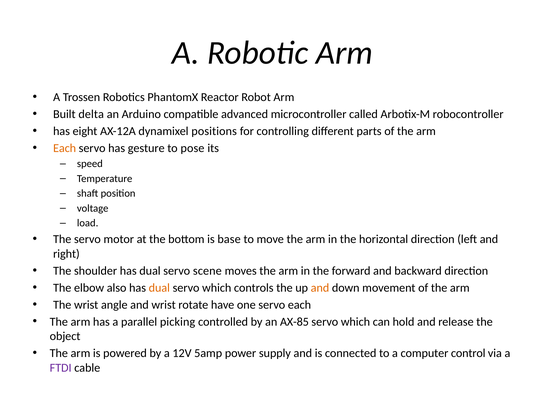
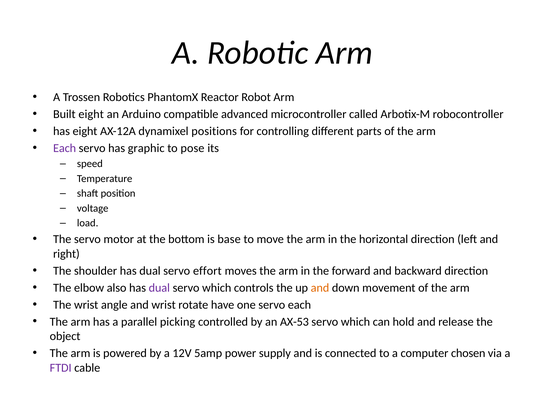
Built delta: delta -> eight
Each at (65, 148) colour: orange -> purple
gesture: gesture -> graphic
scene: scene -> effort
dual at (159, 288) colour: orange -> purple
AX-85: AX-85 -> AX-53
control: control -> chosen
